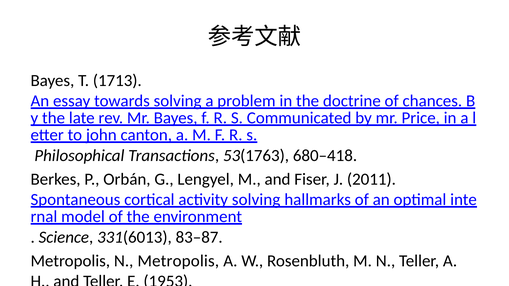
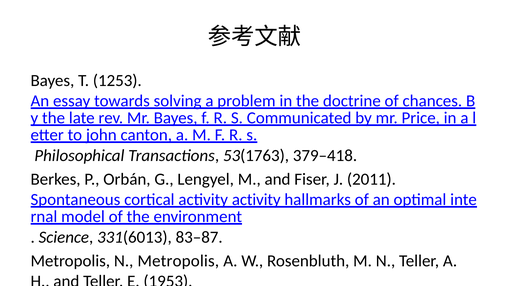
1713: 1713 -> 1253
680–418: 680–418 -> 379–418
activity solving: solving -> activity
